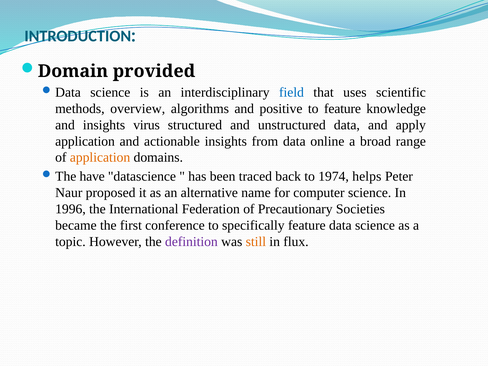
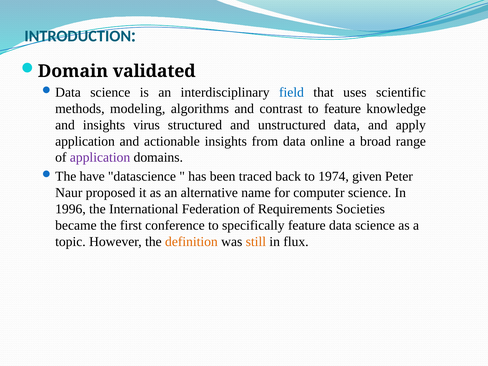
provided: provided -> validated
overview: overview -> modeling
positive: positive -> contrast
application at (100, 158) colour: orange -> purple
helps: helps -> given
Precautionary: Precautionary -> Requirements
definition colour: purple -> orange
